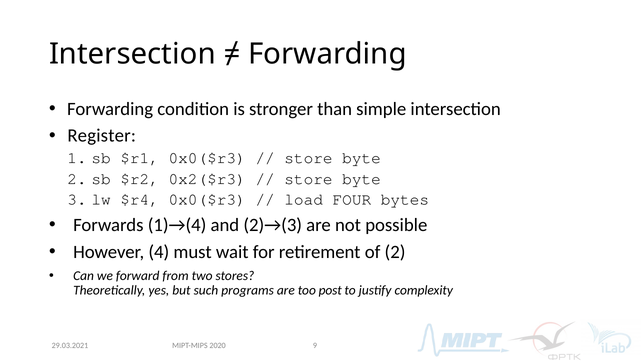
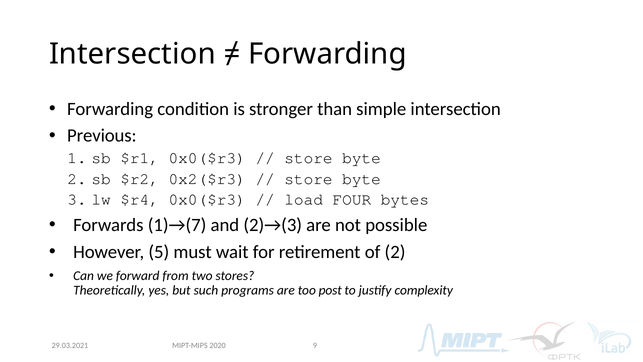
Register: Register -> Previous
1)→(4: 1)→(4 -> 1)→(7
4: 4 -> 5
